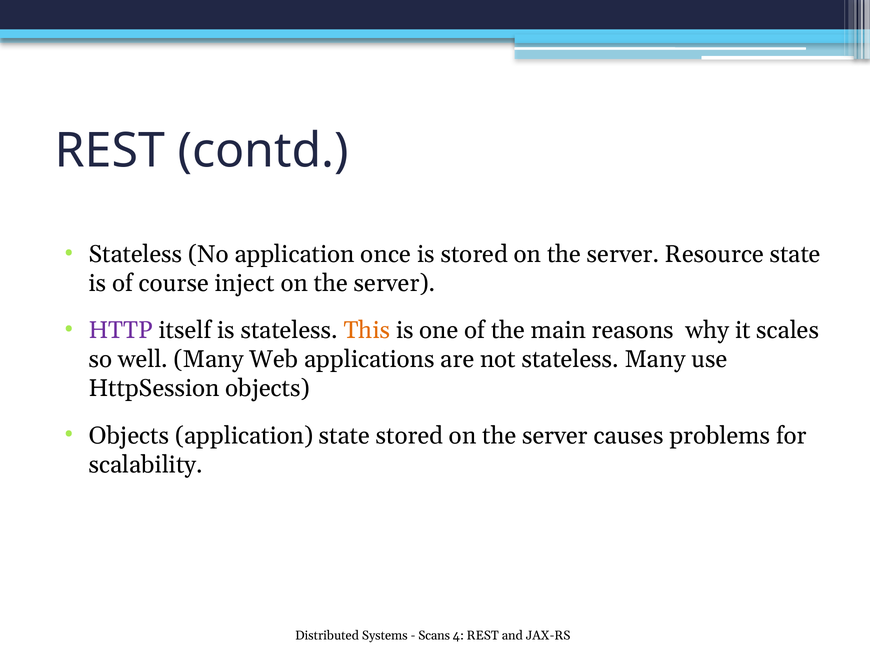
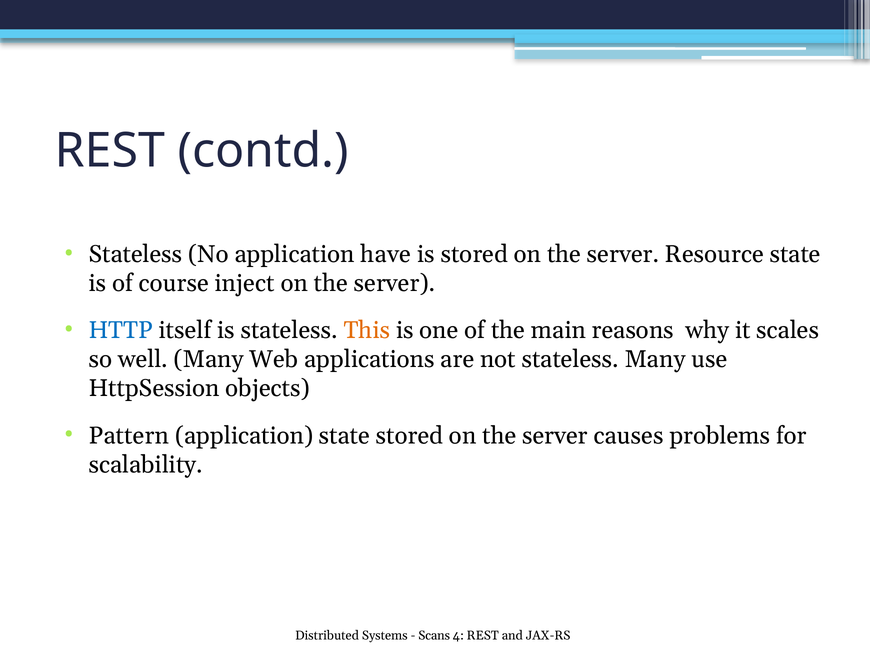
once: once -> have
HTTP colour: purple -> blue
Objects at (129, 436): Objects -> Pattern
